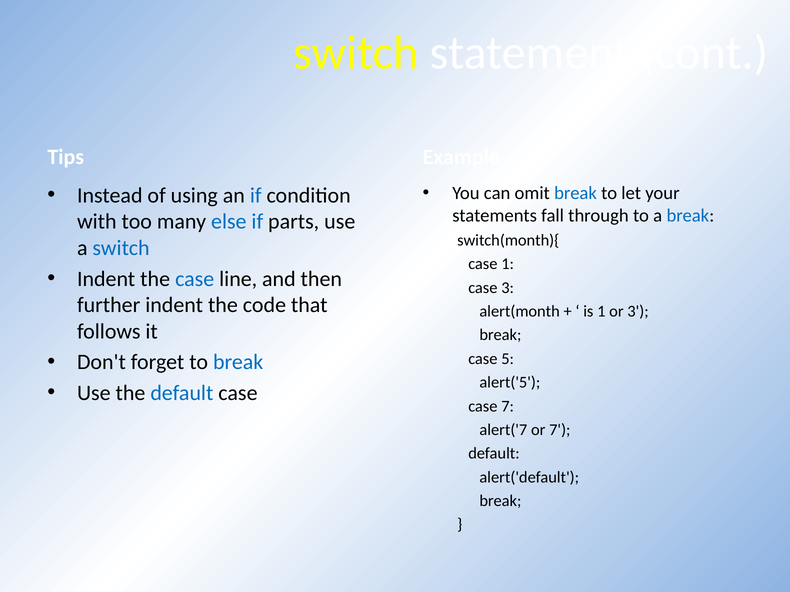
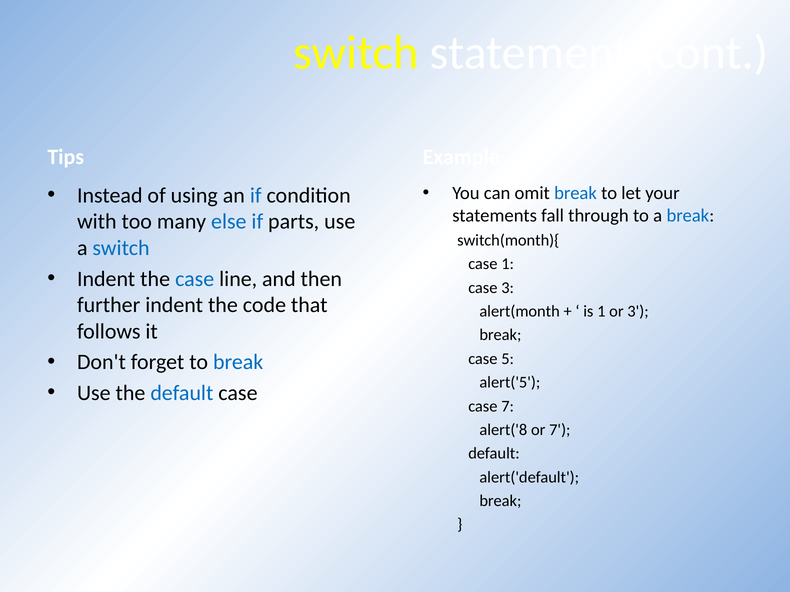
alert('7: alert('7 -> alert('8
